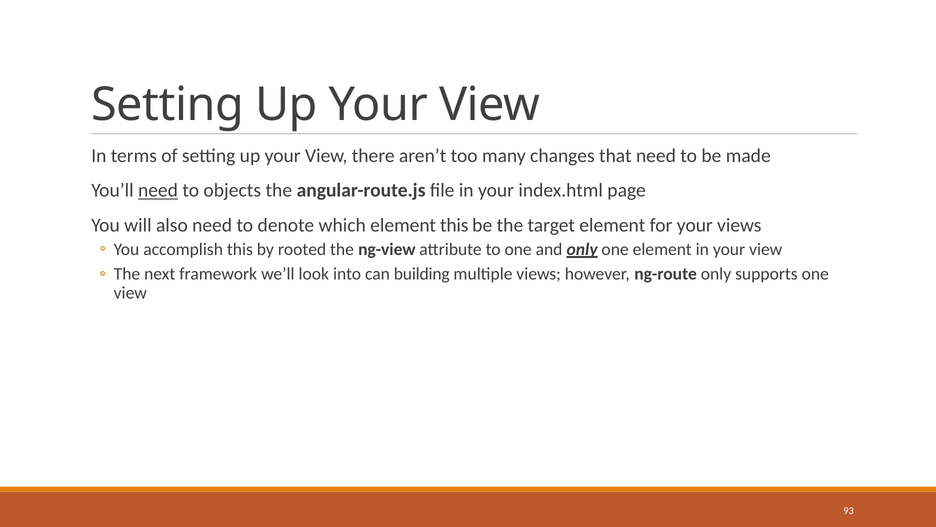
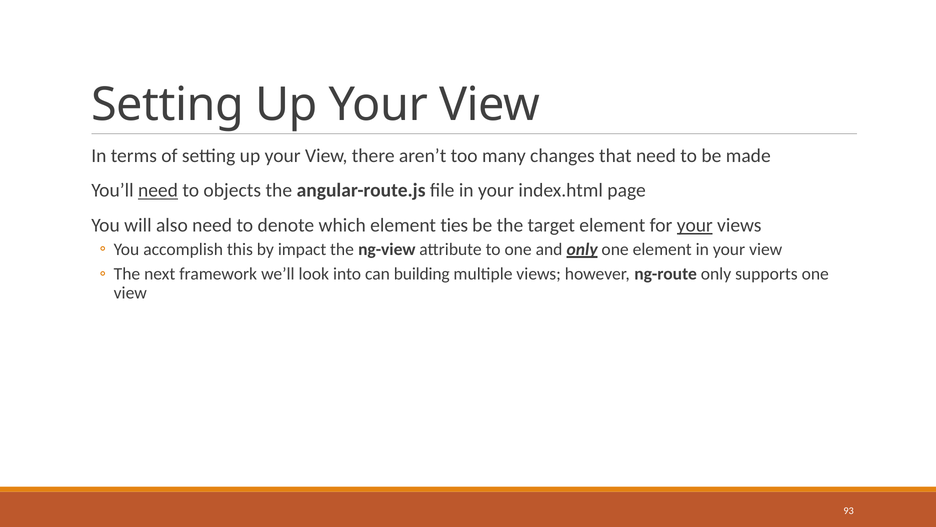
element this: this -> ties
your at (695, 225) underline: none -> present
rooted: rooted -> impact
